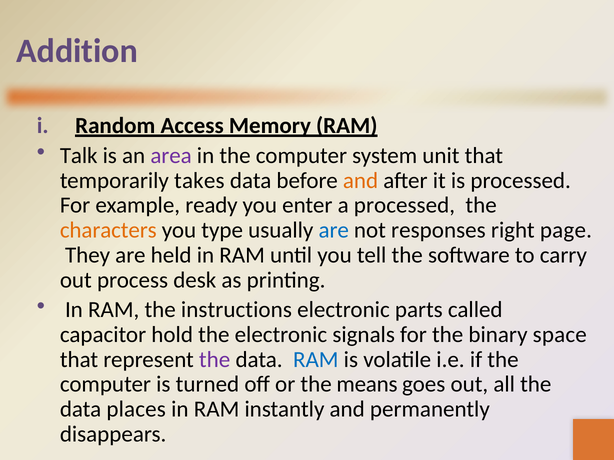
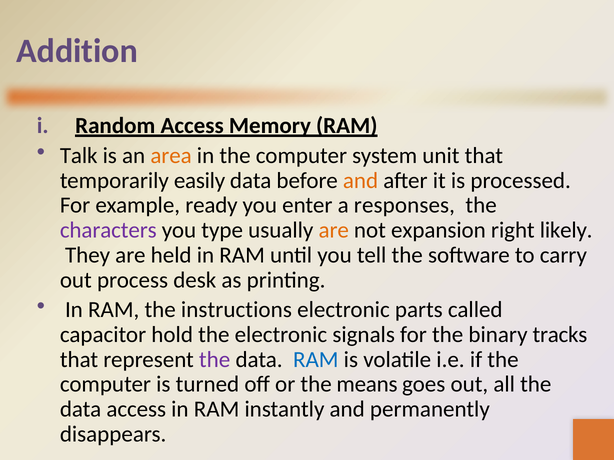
area colour: purple -> orange
takes: takes -> easily
a processed: processed -> responses
characters colour: orange -> purple
are at (334, 230) colour: blue -> orange
responses: responses -> expansion
page: page -> likely
space: space -> tracks
data places: places -> access
